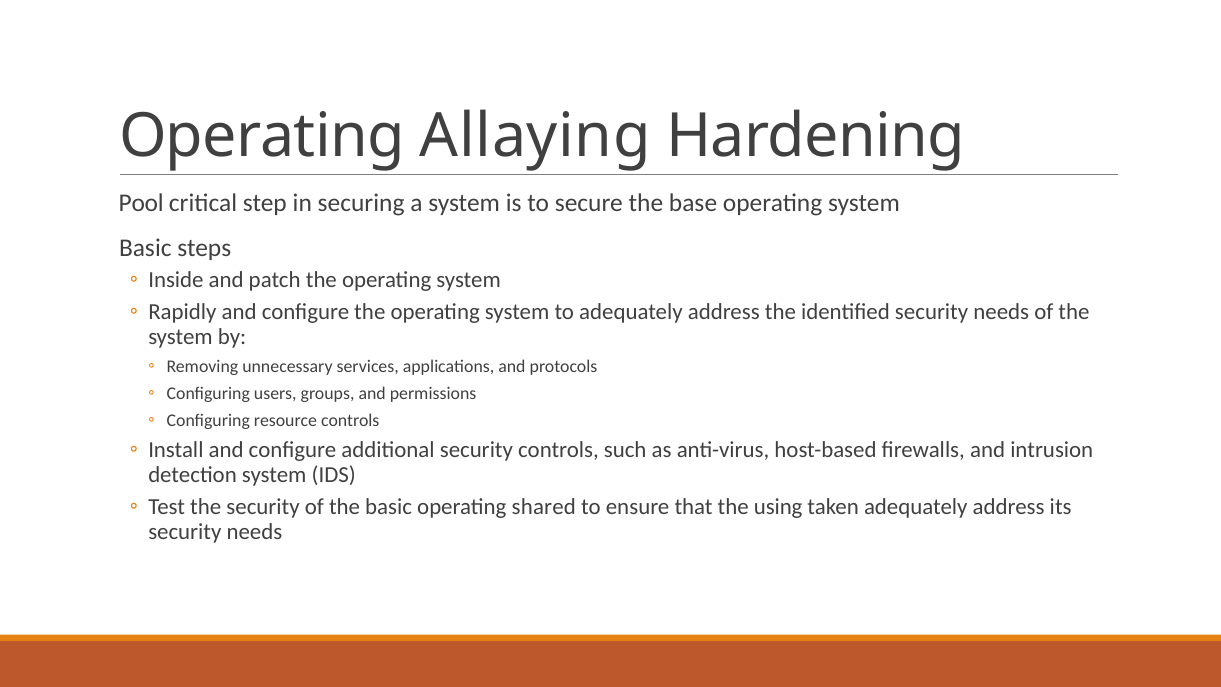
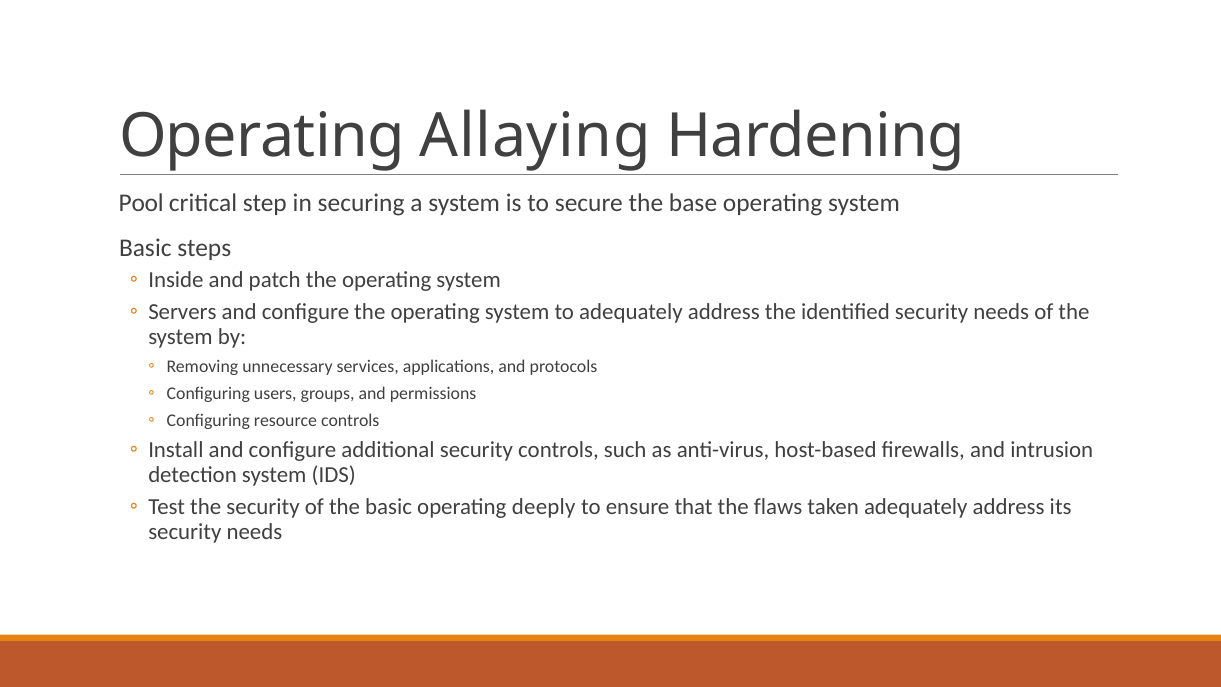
Rapidly: Rapidly -> Servers
shared: shared -> deeply
using: using -> flaws
